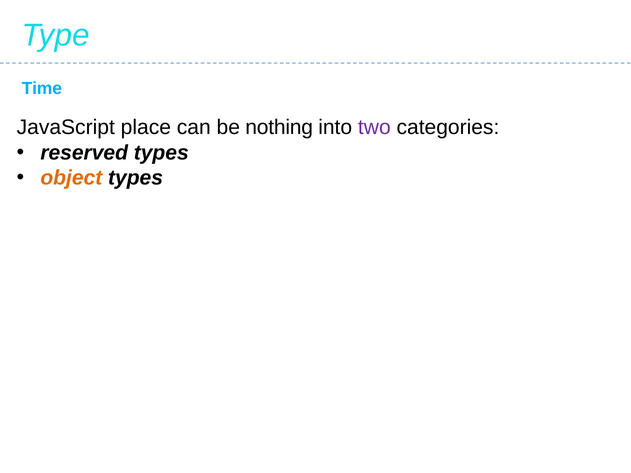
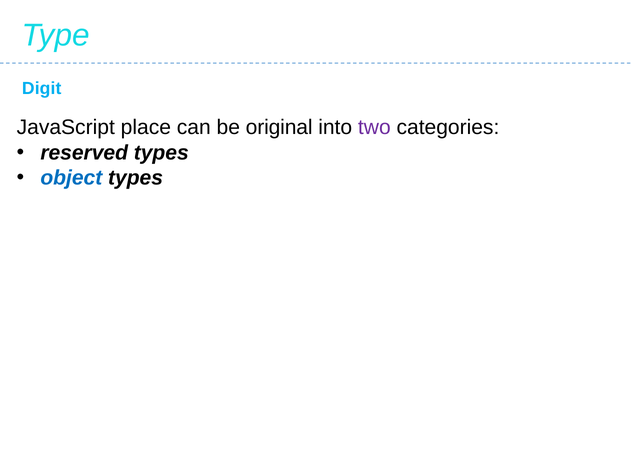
Time: Time -> Digit
nothing: nothing -> original
object colour: orange -> blue
